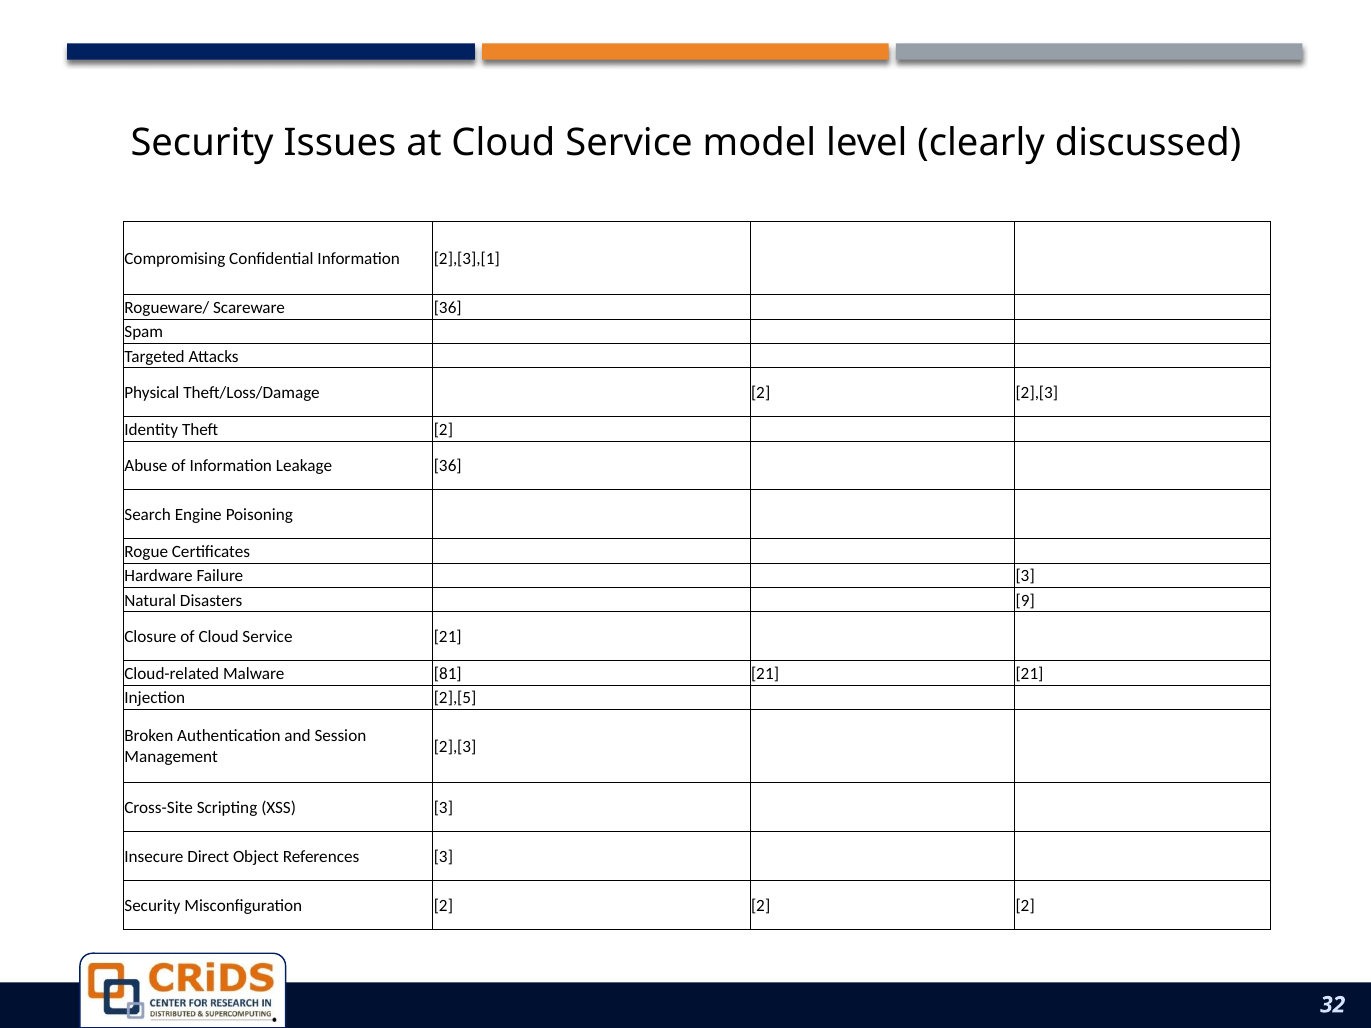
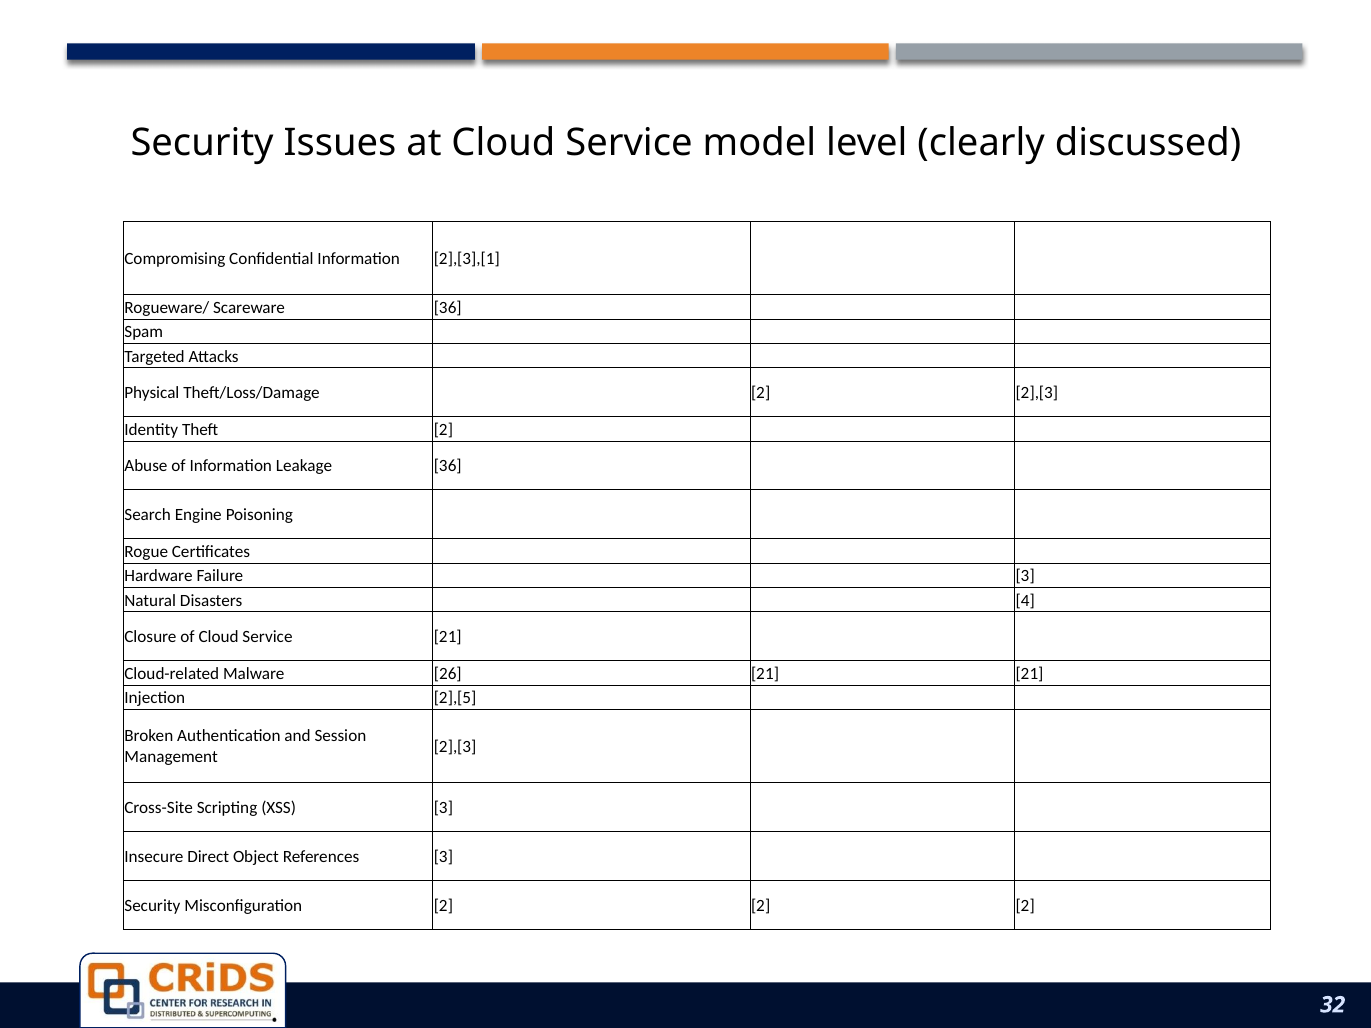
9: 9 -> 4
81: 81 -> 26
